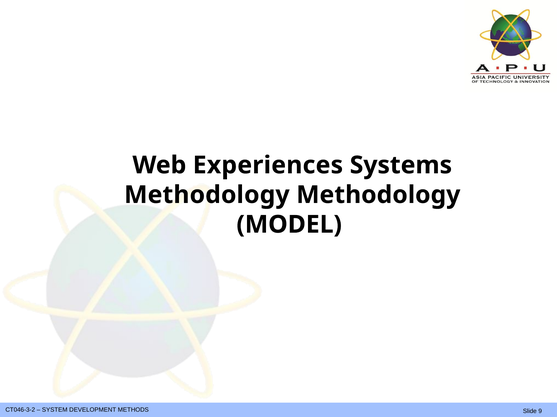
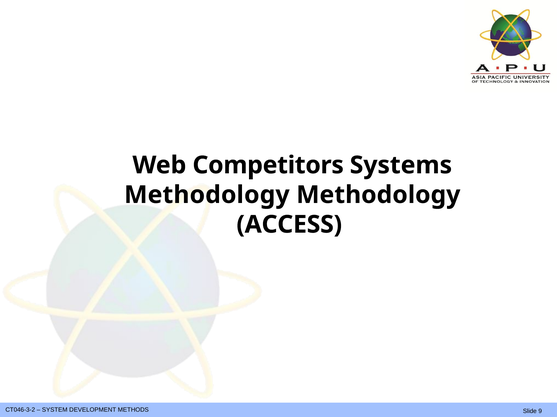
Experiences: Experiences -> Competitors
MODEL: MODEL -> ACCESS
